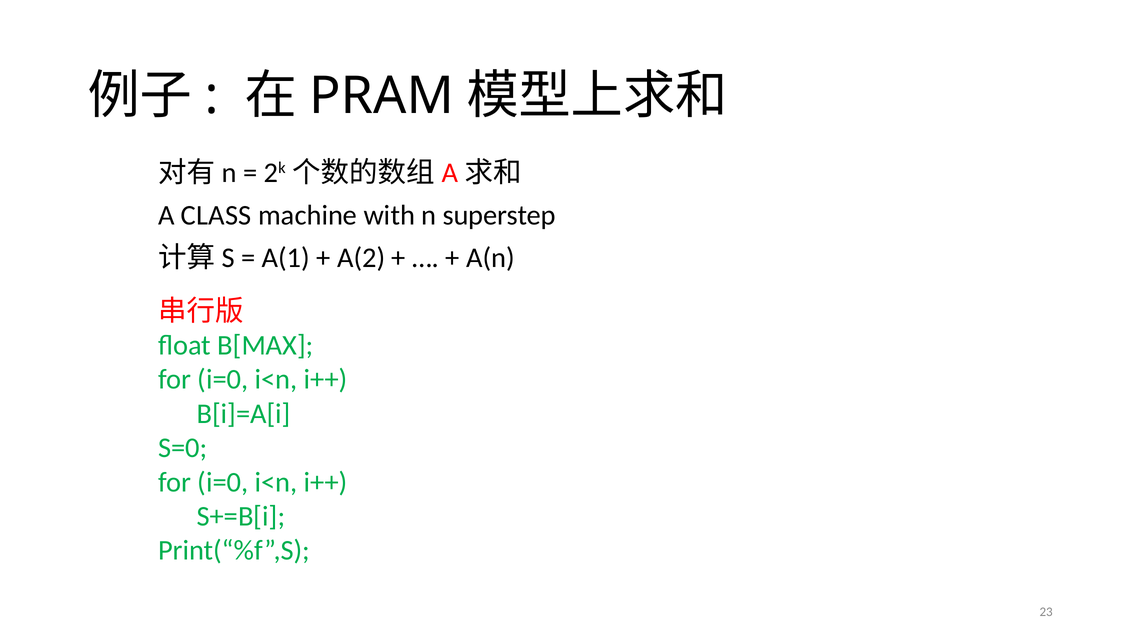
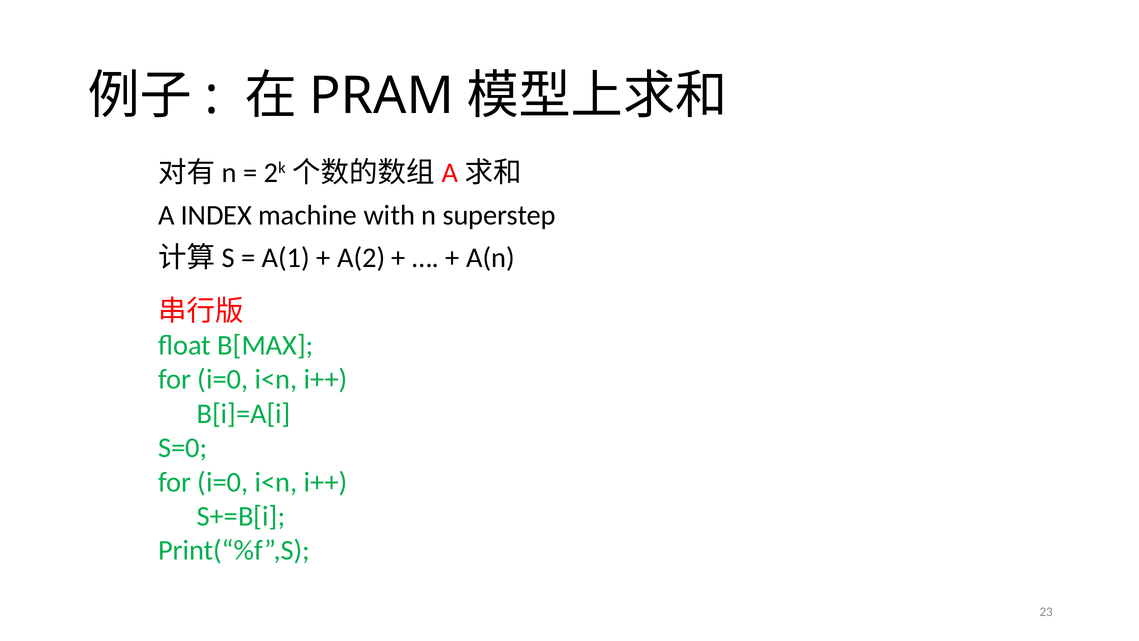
CLASS: CLASS -> INDEX
